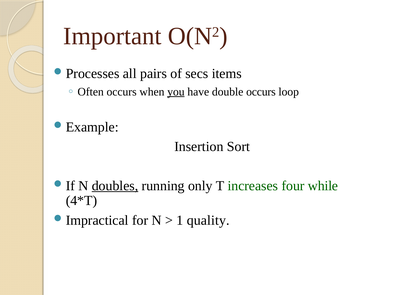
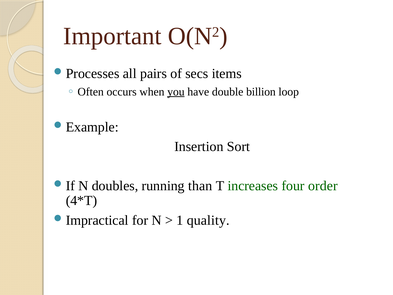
double occurs: occurs -> billion
doubles underline: present -> none
only: only -> than
while: while -> order
